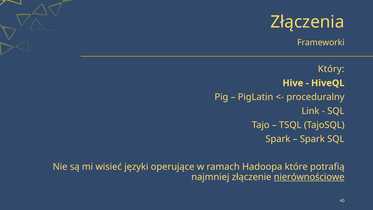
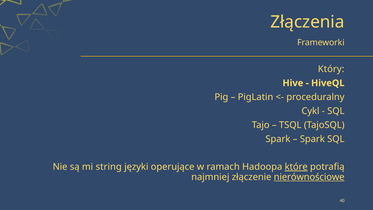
Link: Link -> Cykl
wisieć: wisieć -> string
które underline: none -> present
